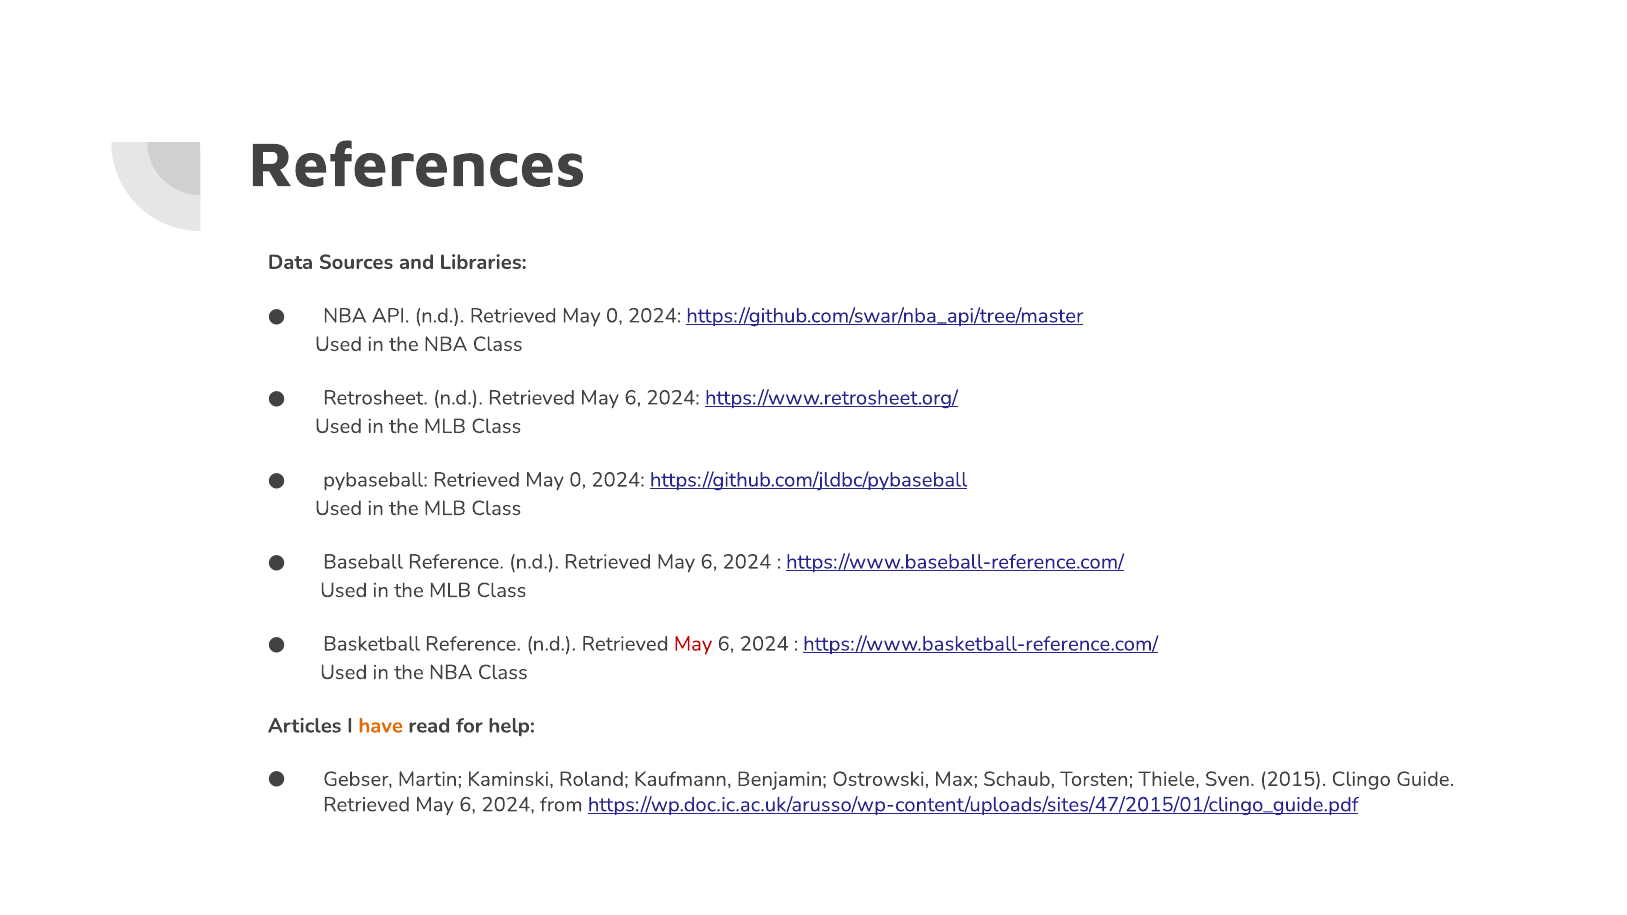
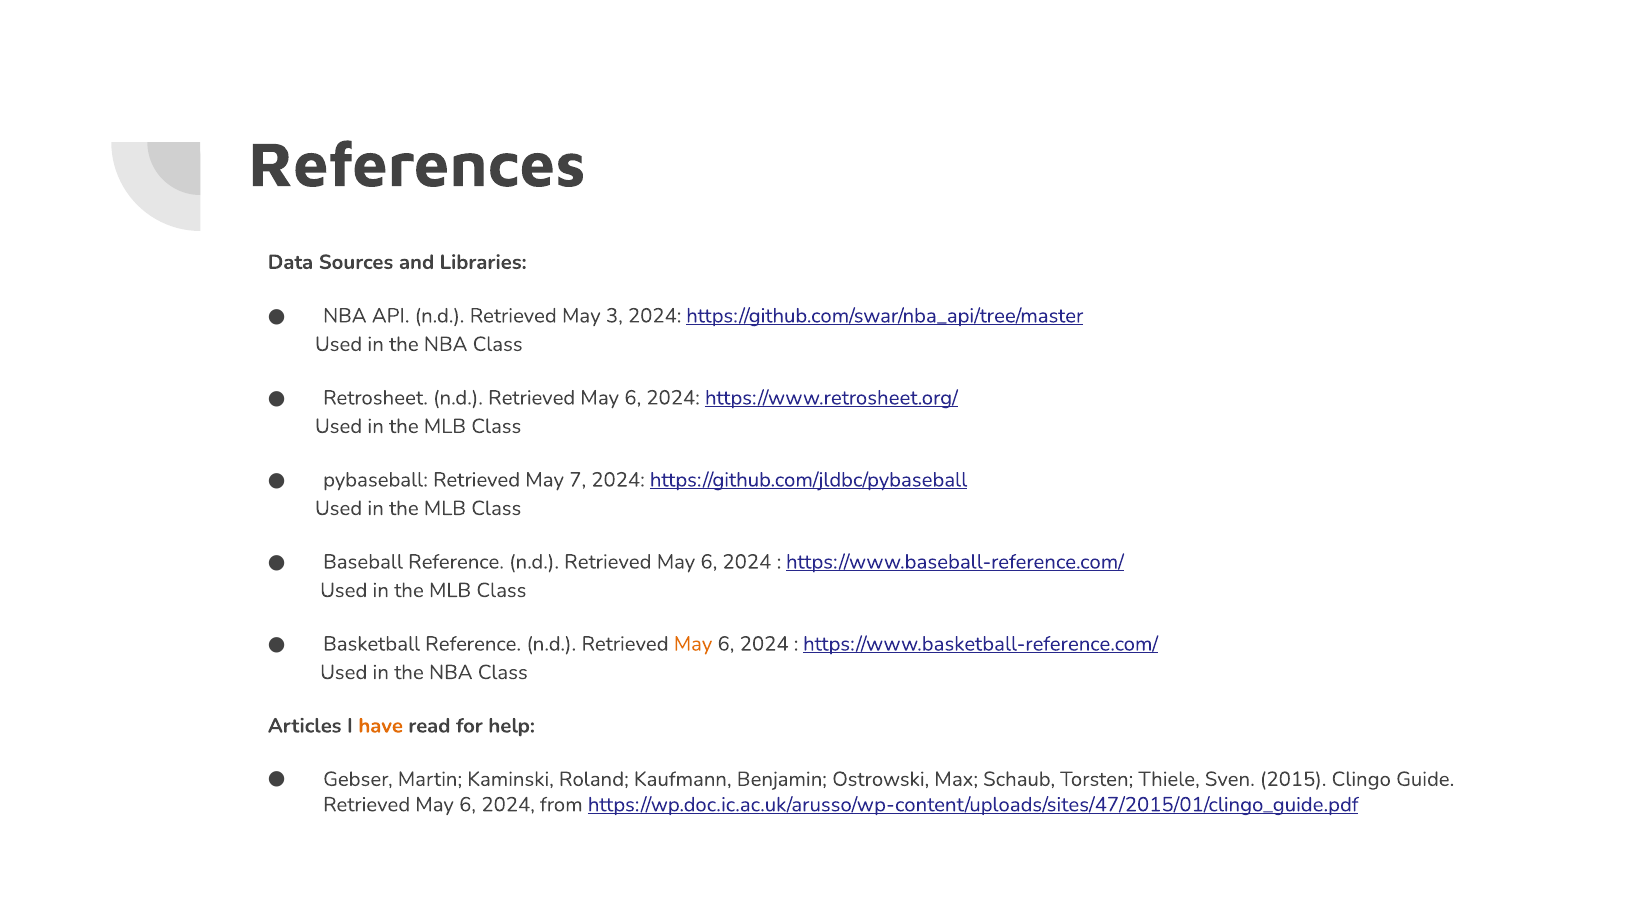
n.d Retrieved May 0: 0 -> 3
pybaseball Retrieved May 0: 0 -> 7
May at (693, 644) colour: red -> orange
